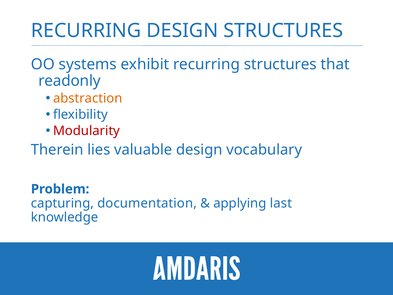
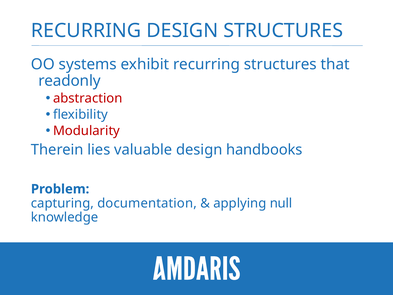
abstraction colour: orange -> red
vocabulary: vocabulary -> handbooks
last: last -> null
